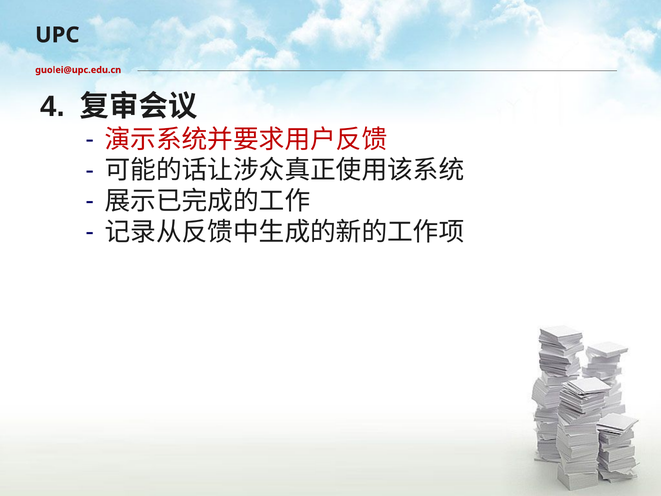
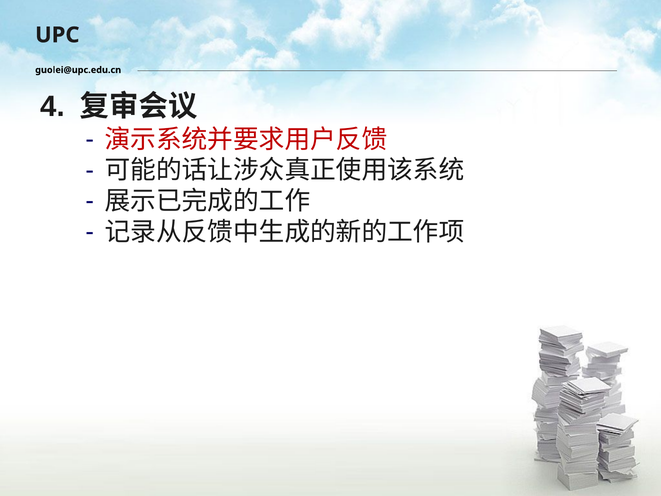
guolei@upc.edu.cn colour: red -> black
